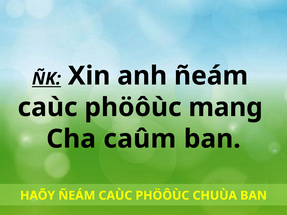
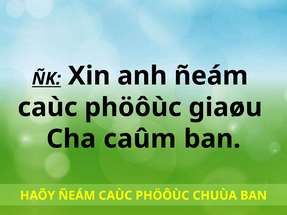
mang: mang -> giaøu
